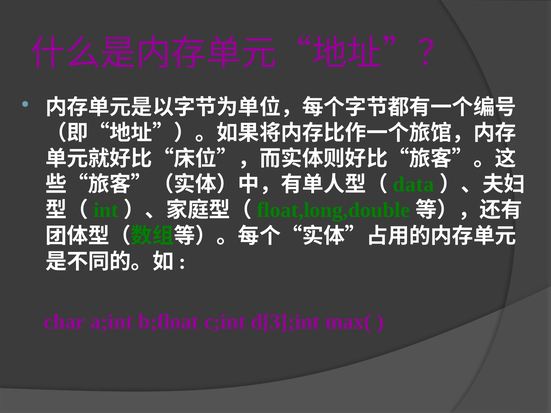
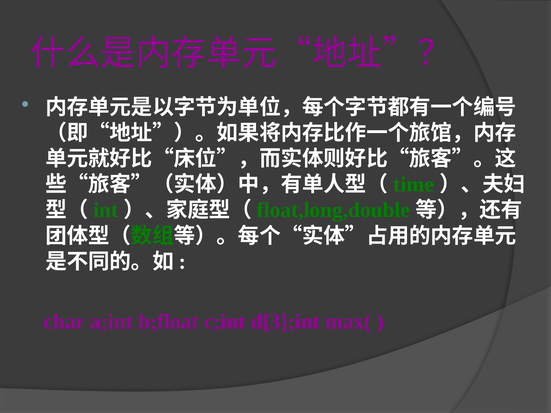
data: data -> time
